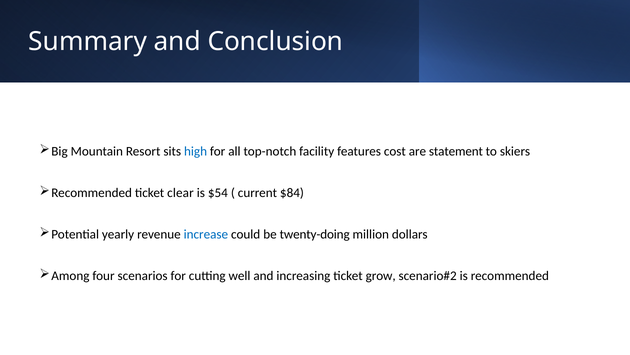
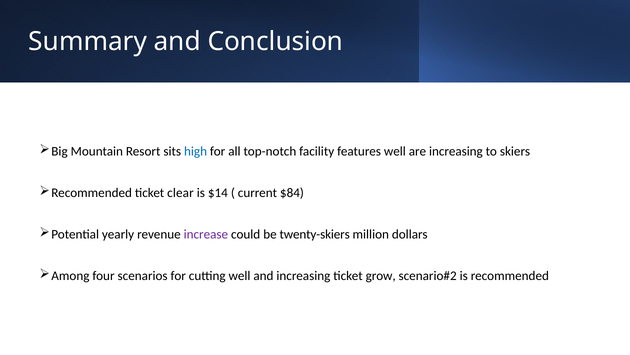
features cost: cost -> well
are statement: statement -> increasing
$54: $54 -> $14
increase colour: blue -> purple
twenty-doing: twenty-doing -> twenty-skiers
